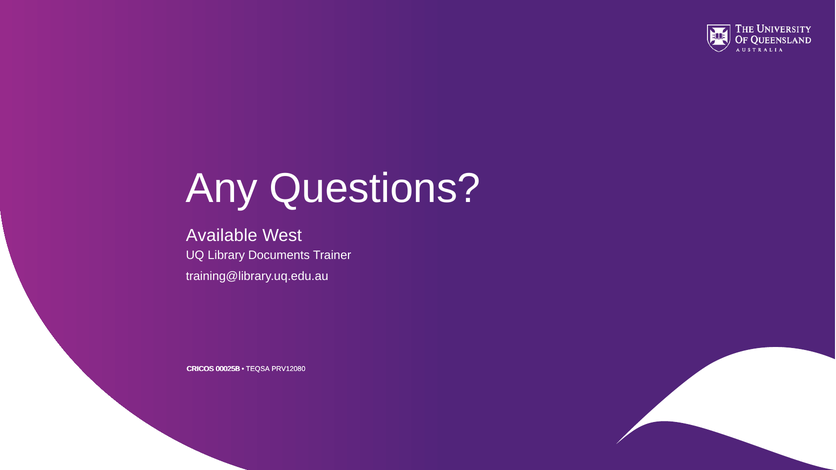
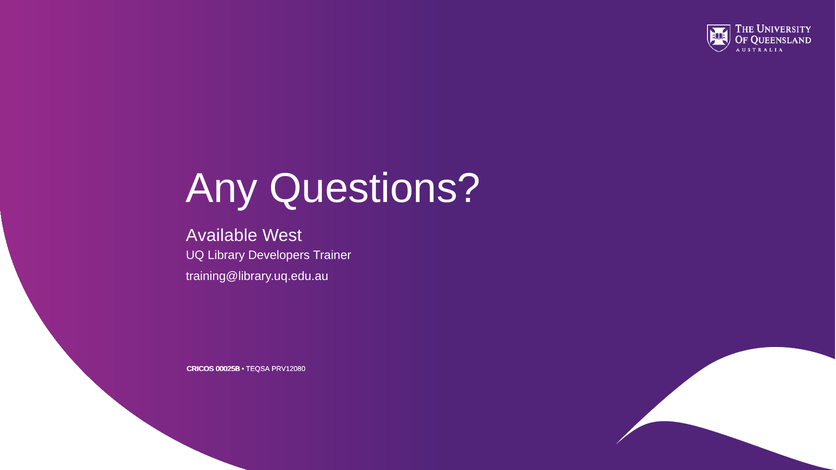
Documents: Documents -> Developers
